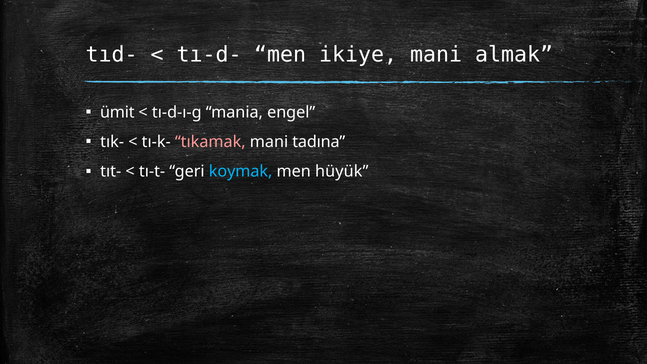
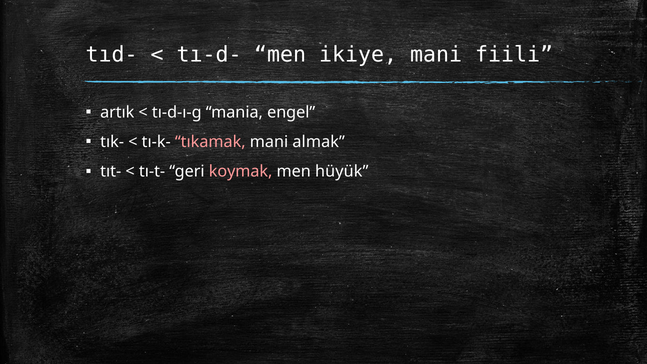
almak: almak -> fiili
ümit: ümit -> artık
tadına: tadına -> almak
koymak colour: light blue -> pink
